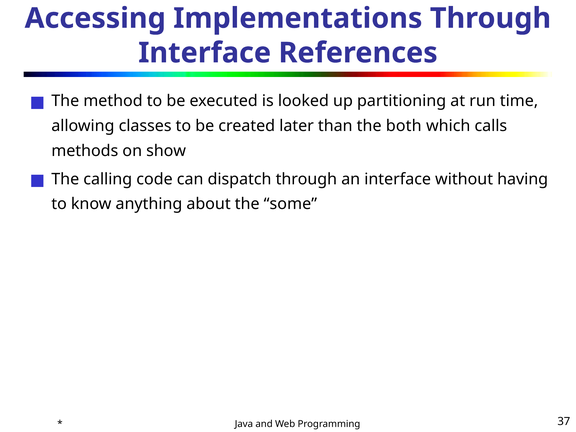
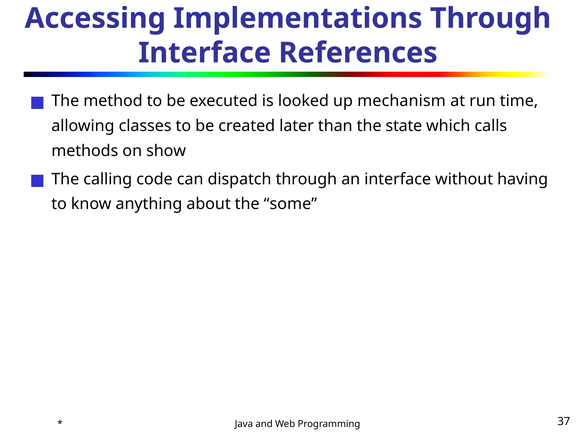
partitioning: partitioning -> mechanism
both: both -> state
